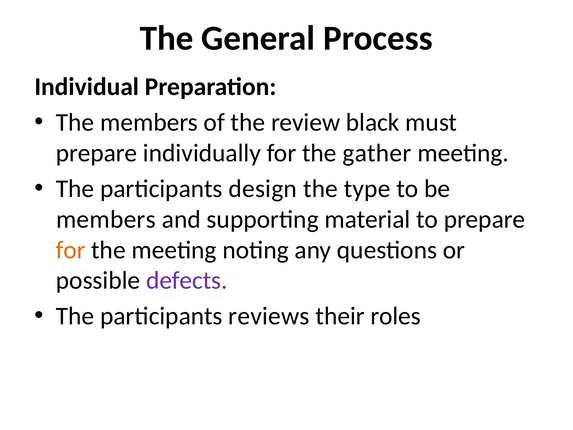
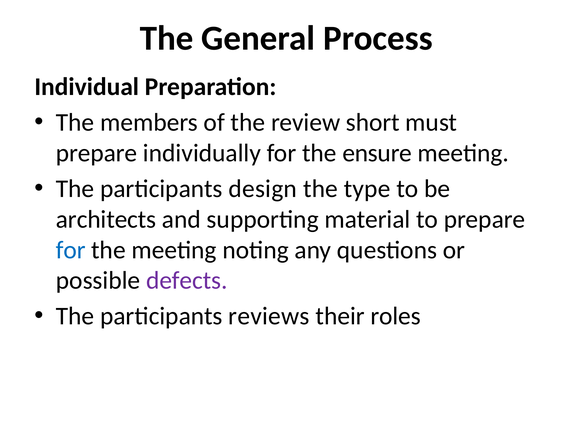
black: black -> short
gather: gather -> ensure
members at (106, 219): members -> architects
for at (71, 250) colour: orange -> blue
